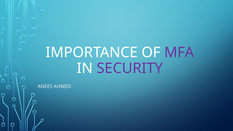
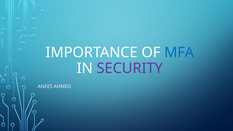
MFA colour: purple -> blue
